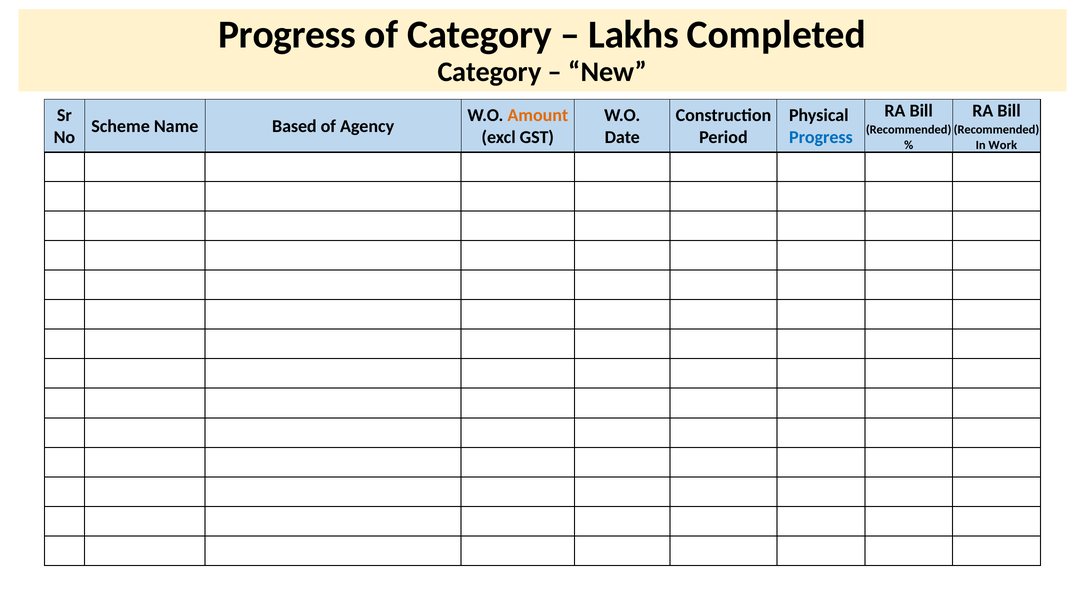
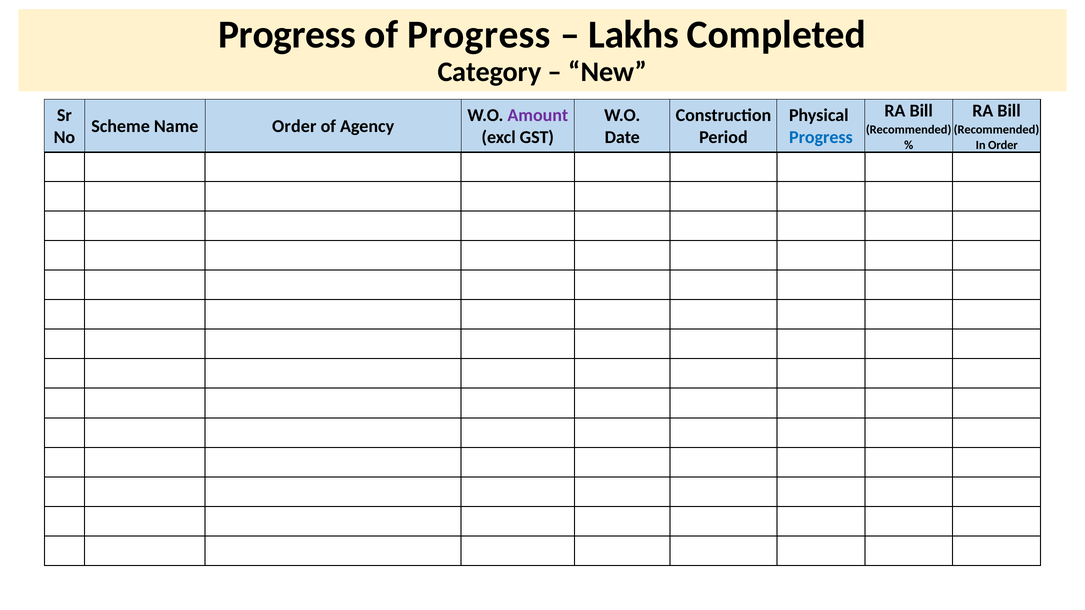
of Category: Category -> Progress
Amount colour: orange -> purple
Name Based: Based -> Order
In Work: Work -> Order
